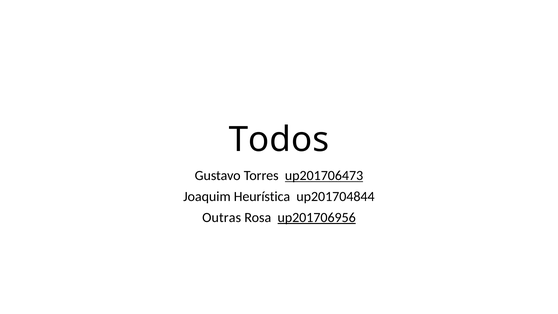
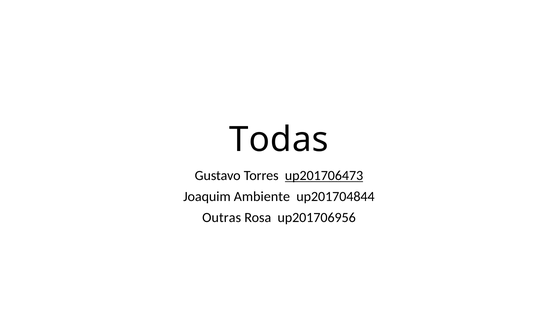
Todos: Todos -> Todas
Heurística: Heurística -> Ambiente
up201706956 underline: present -> none
